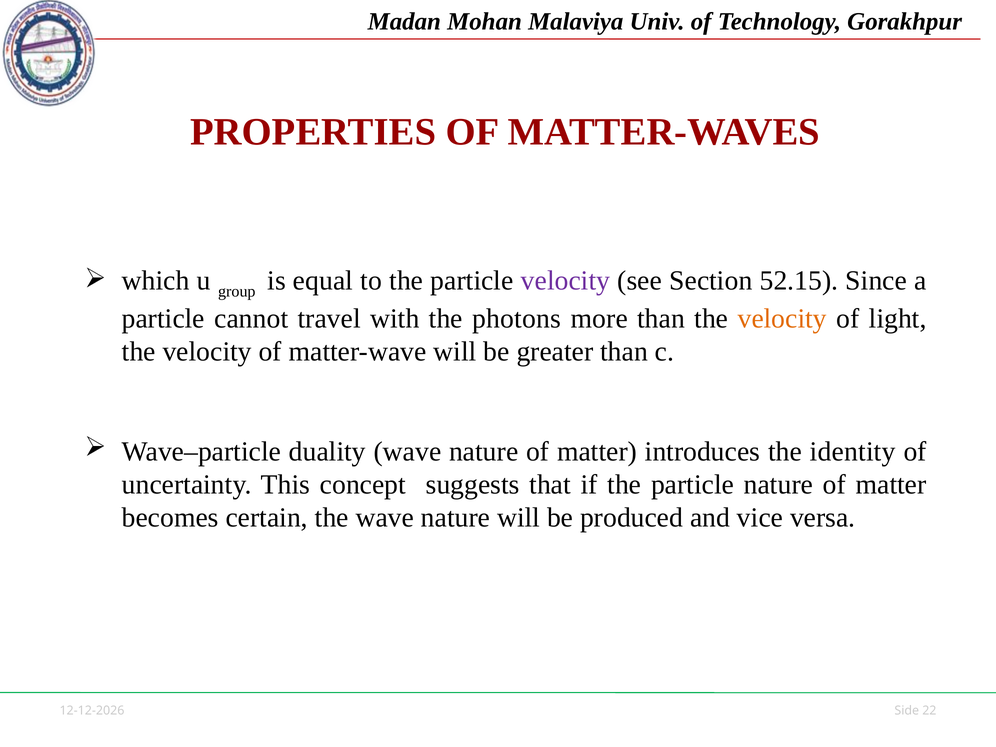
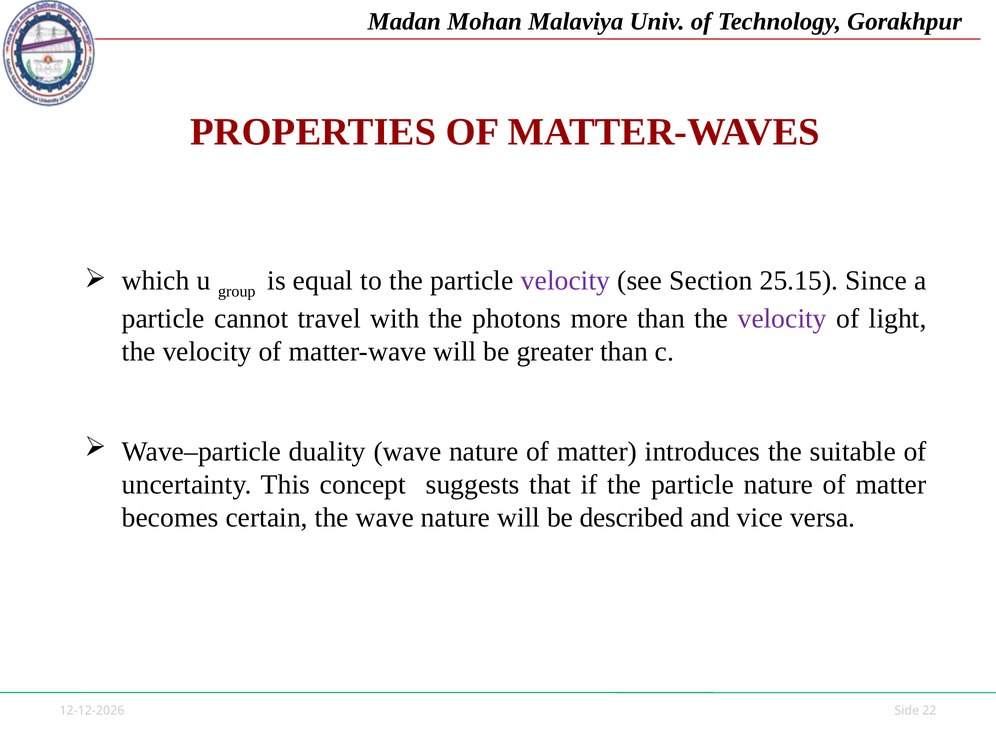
52.15: 52.15 -> 25.15
velocity at (782, 319) colour: orange -> purple
identity: identity -> suitable
produced: produced -> described
